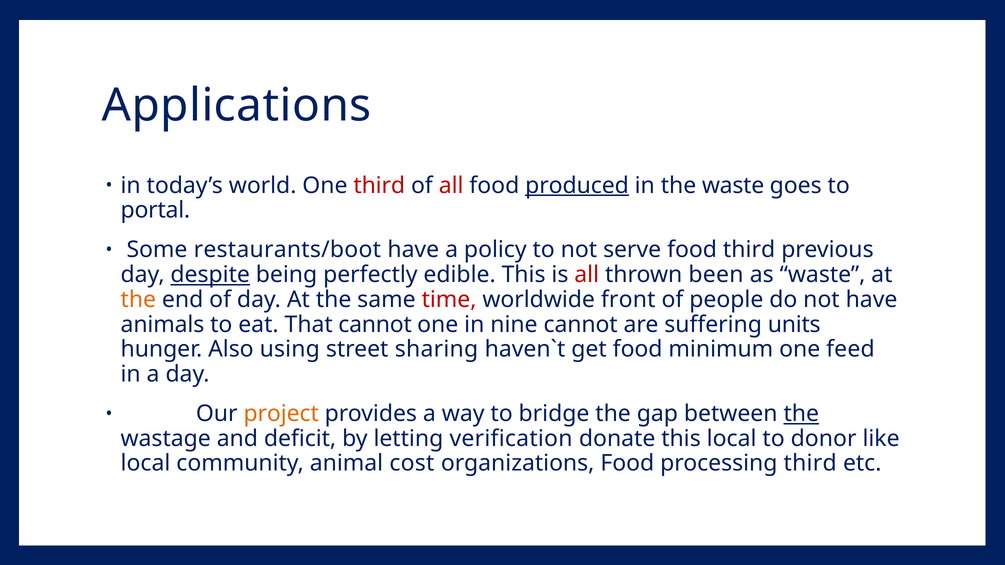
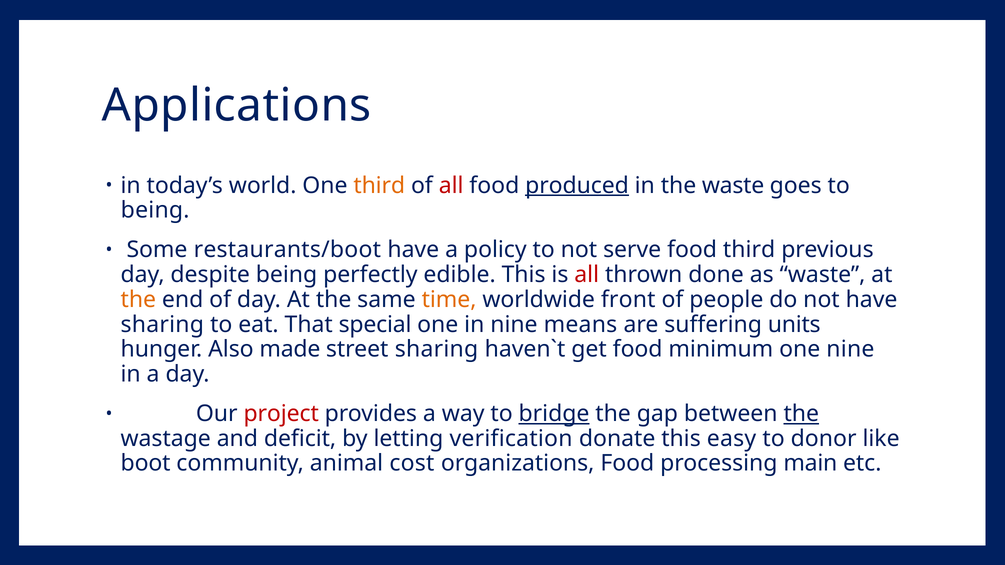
third at (379, 186) colour: red -> orange
portal at (155, 211): portal -> being
despite underline: present -> none
been: been -> done
time colour: red -> orange
animals at (162, 325): animals -> sharing
That cannot: cannot -> special
nine cannot: cannot -> means
using: using -> made
one feed: feed -> nine
project colour: orange -> red
bridge underline: none -> present
this local: local -> easy
local at (146, 464): local -> boot
processing third: third -> main
